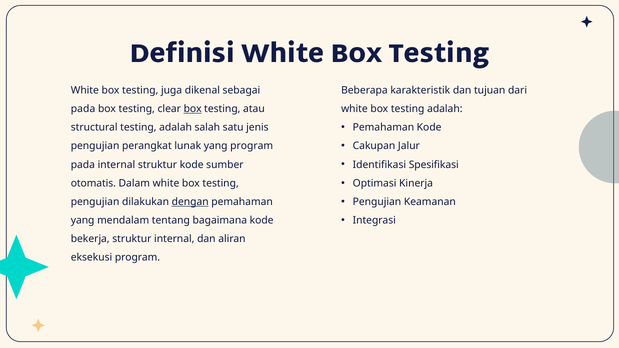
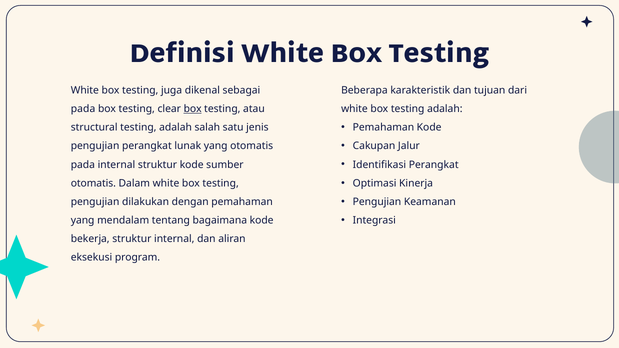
yang program: program -> otomatis
Identifikasi Spesifikasi: Spesifikasi -> Perangkat
dengan underline: present -> none
